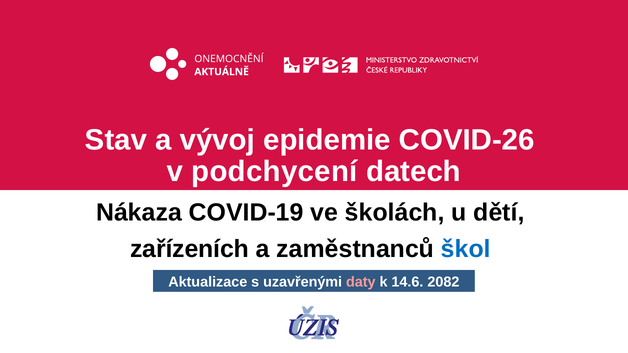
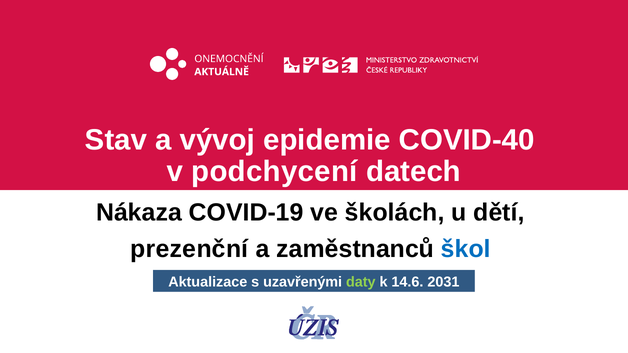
COVID-26: COVID-26 -> COVID-40
zařízeních: zařízeních -> prezenční
daty colour: pink -> light green
2082: 2082 -> 2031
